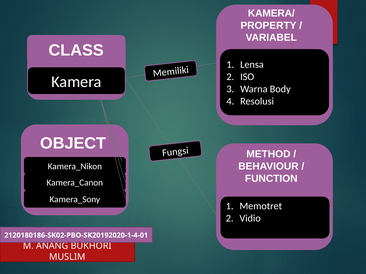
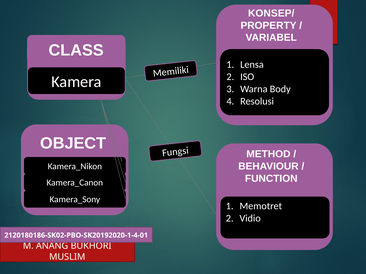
KAMERA/: KAMERA/ -> KONSEP/
